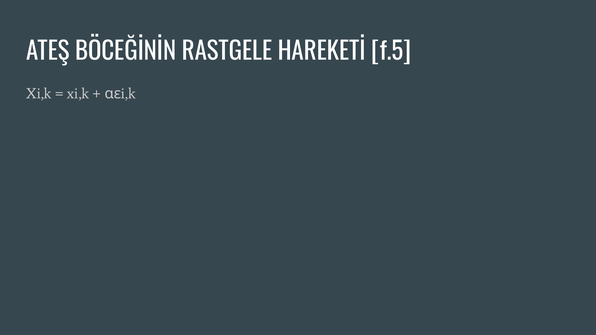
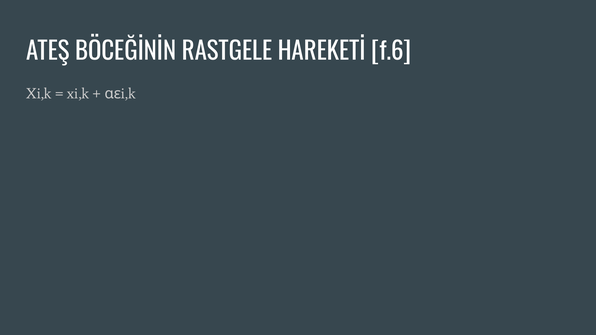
f.5: f.5 -> f.6
